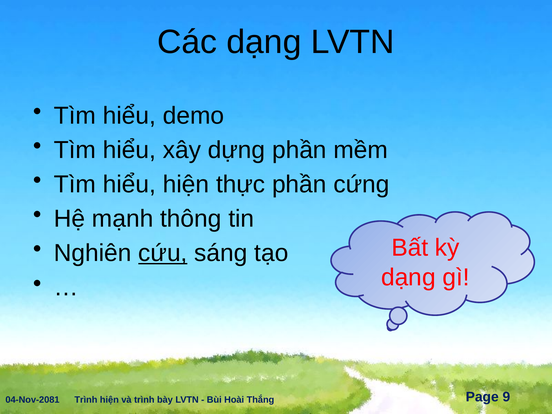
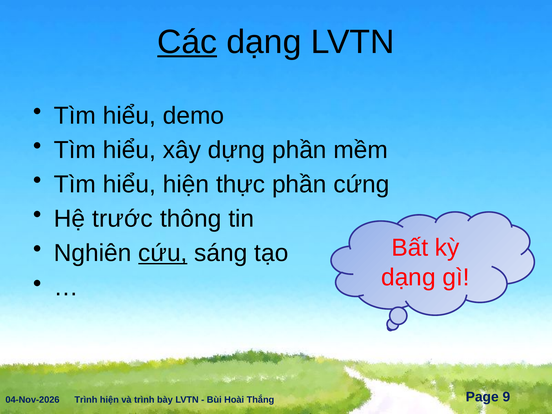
Các underline: none -> present
mạnh: mạnh -> trước
04-Nov-2081: 04-Nov-2081 -> 04-Nov-2026
